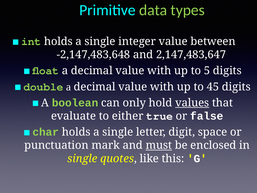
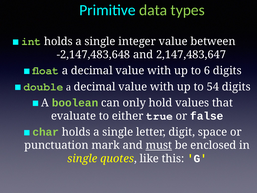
5: 5 -> 6
45: 45 -> 54
values underline: present -> none
